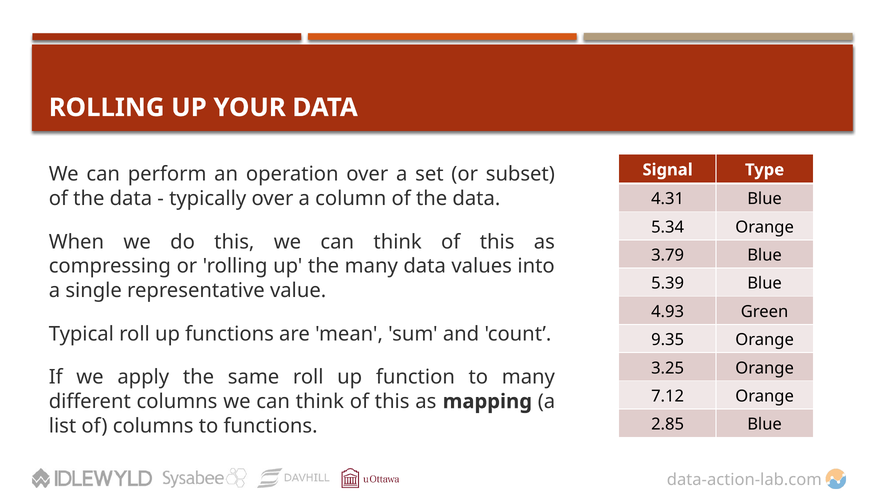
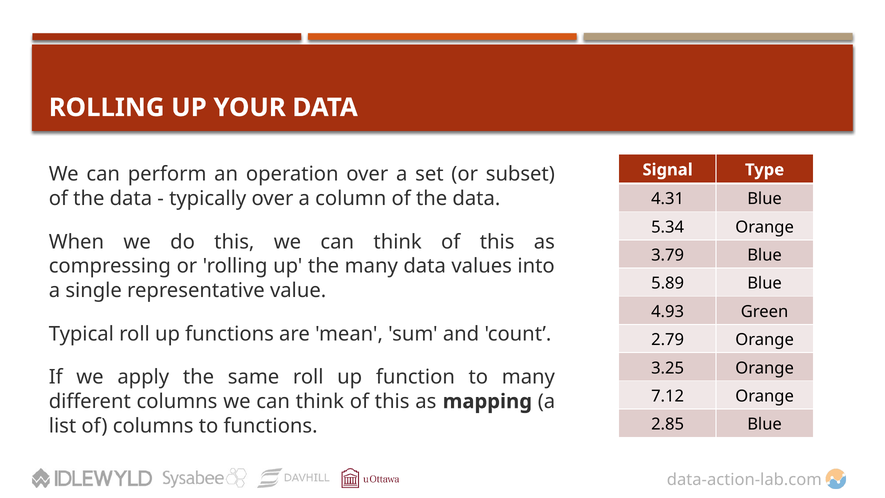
5.39: 5.39 -> 5.89
9.35: 9.35 -> 2.79
